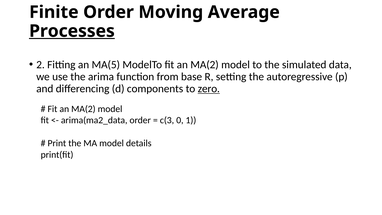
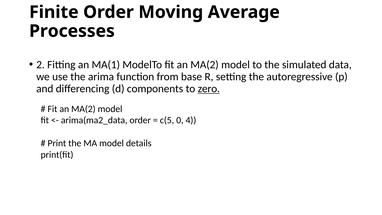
Processes underline: present -> none
MA(5: MA(5 -> MA(1
c(3: c(3 -> c(5
1: 1 -> 4
